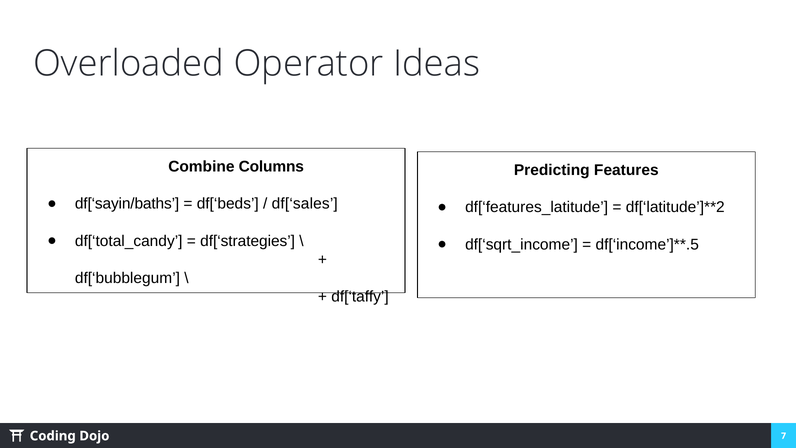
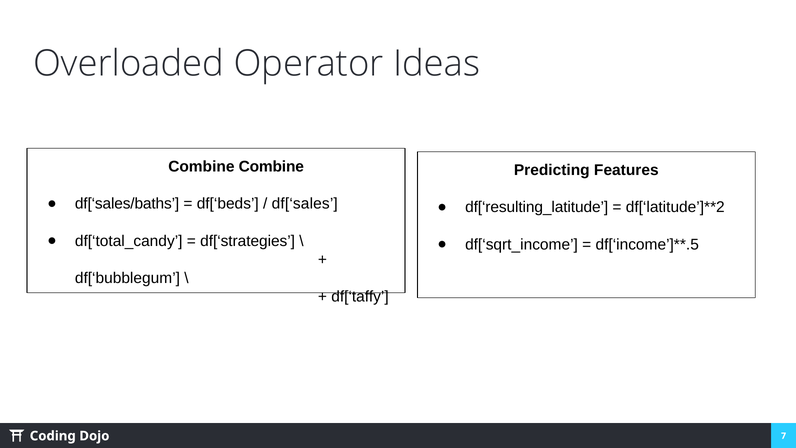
Combine Columns: Columns -> Combine
df[‘sayin/baths: df[‘sayin/baths -> df[‘sales/baths
df[‘features_latitude: df[‘features_latitude -> df[‘resulting_latitude
